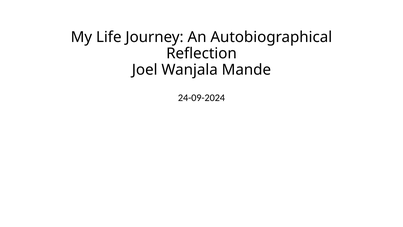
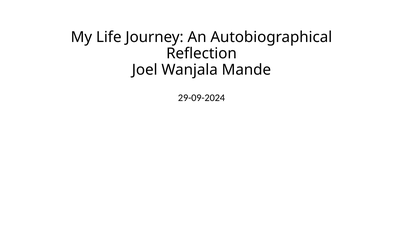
24-09-2024: 24-09-2024 -> 29-09-2024
